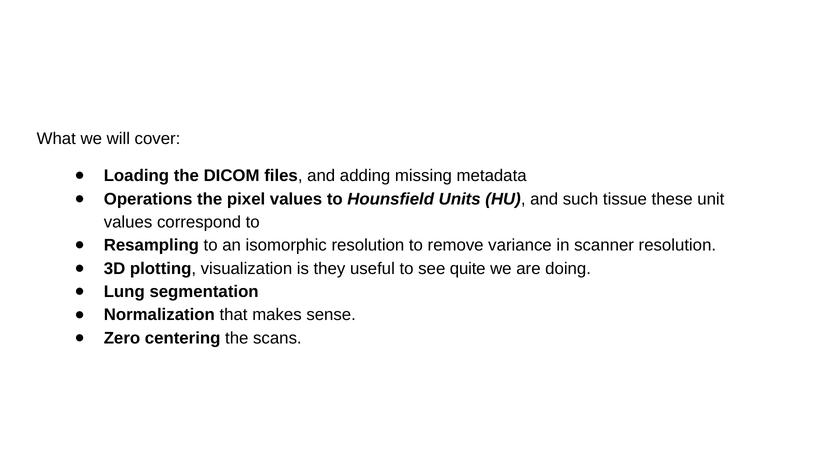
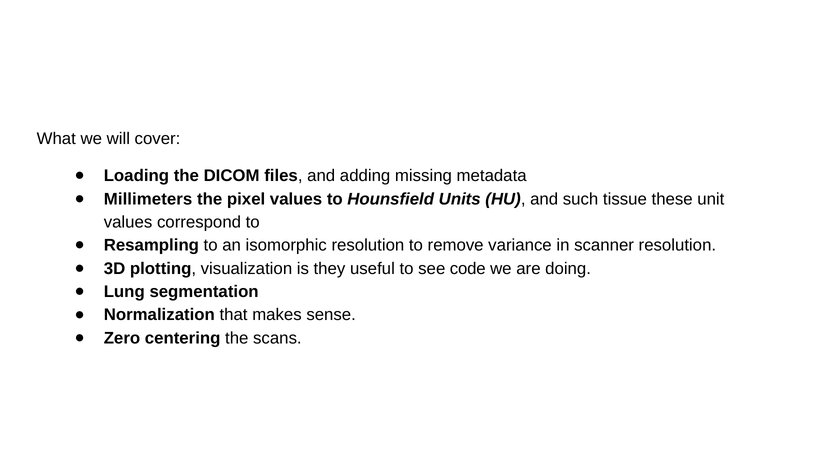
Operations: Operations -> Millimeters
quite: quite -> code
